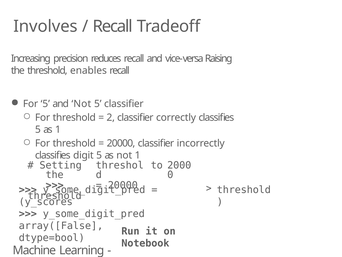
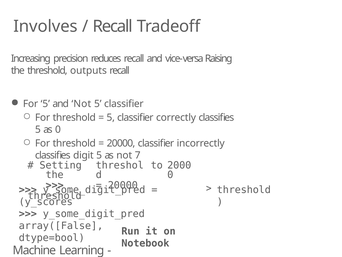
enables: enables -> outputs
2 at (111, 117): 2 -> 5
as 1: 1 -> 0
not 1: 1 -> 7
